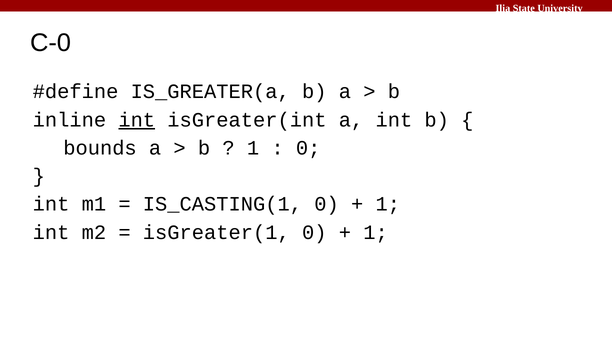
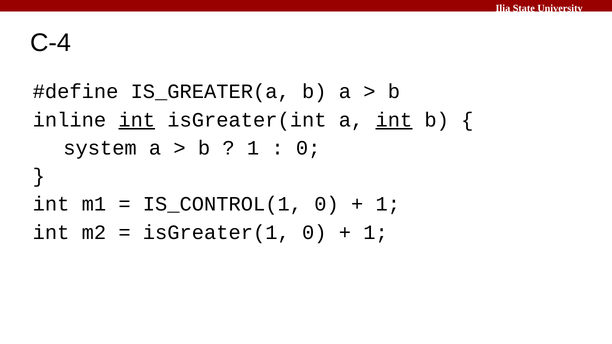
C-0: C-0 -> C-4
int at (394, 120) underline: none -> present
bounds: bounds -> system
IS_CASTING(1: IS_CASTING(1 -> IS_CONTROL(1
